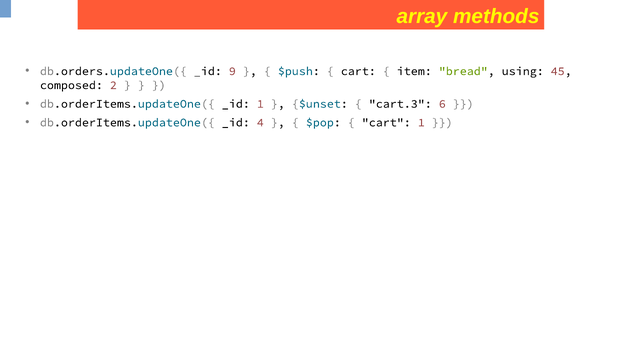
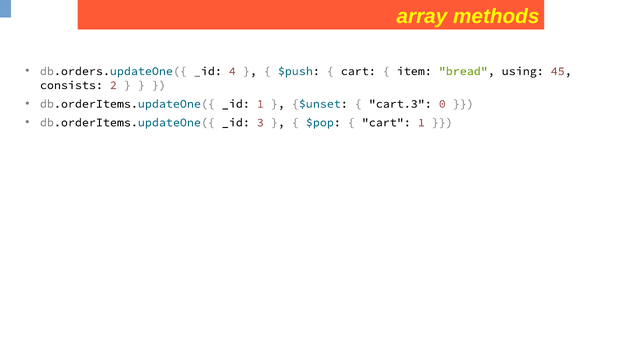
9: 9 -> 4
composed: composed -> consists
6: 6 -> 0
4: 4 -> 3
